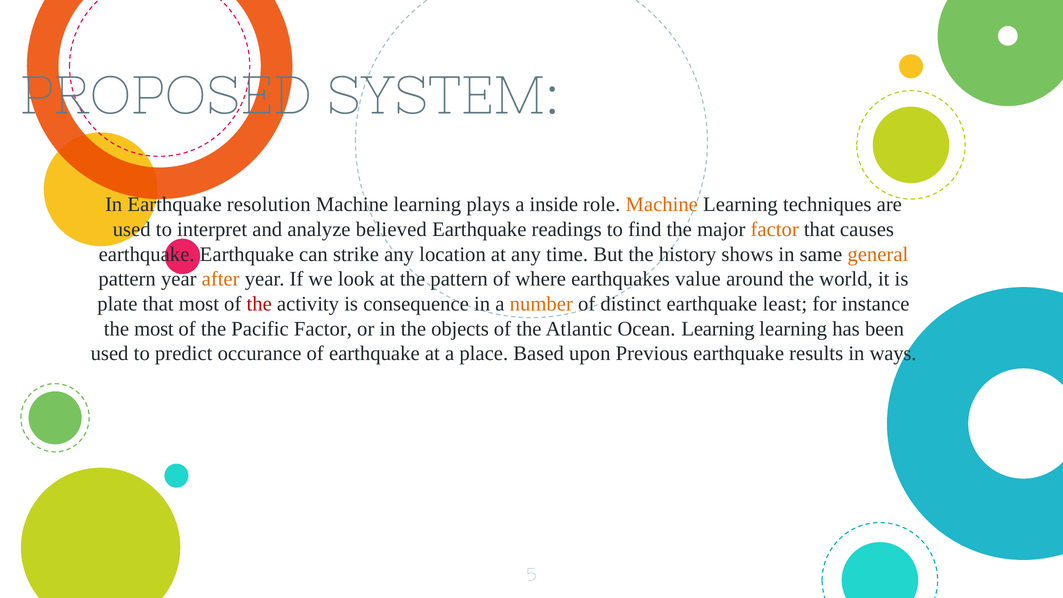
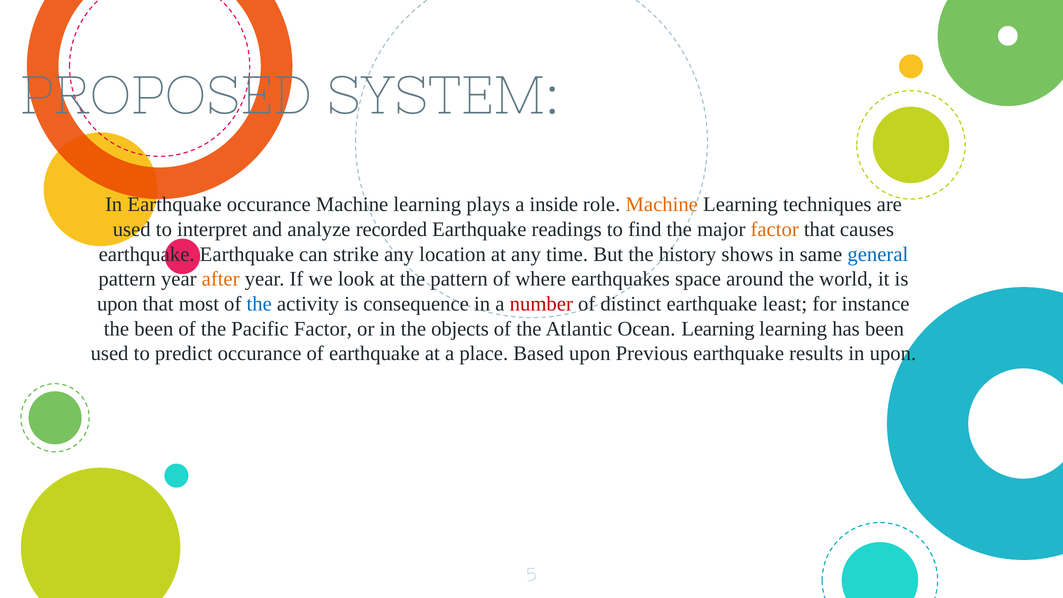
Earthquake resolution: resolution -> occurance
believed: believed -> recorded
general colour: orange -> blue
value: value -> space
plate at (117, 304): plate -> upon
the at (259, 304) colour: red -> blue
number colour: orange -> red
the most: most -> been
in ways: ways -> upon
